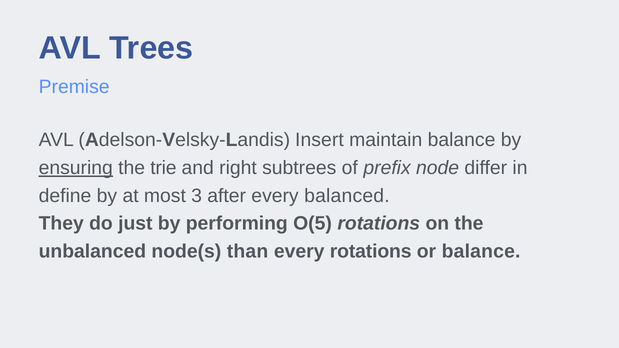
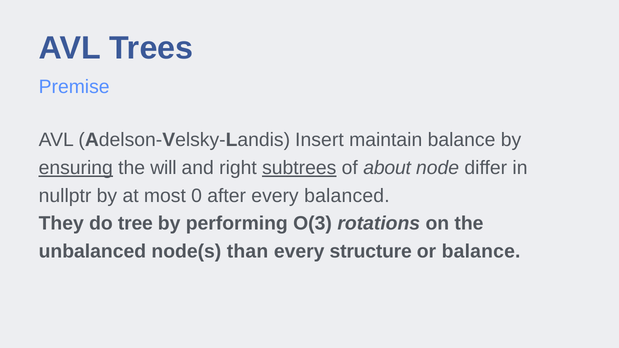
trie: trie -> will
subtrees underline: none -> present
prefix: prefix -> about
define: define -> nullptr
3: 3 -> 0
just: just -> tree
O(5: O(5 -> O(3
every rotations: rotations -> structure
